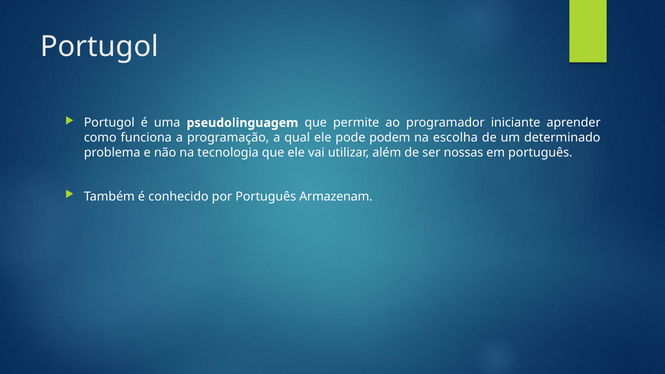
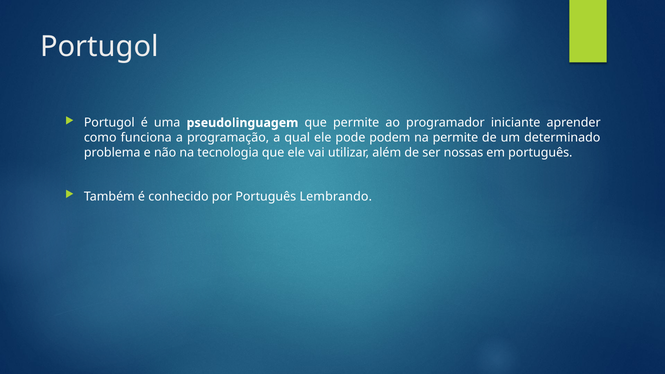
na escolha: escolha -> permite
Armazenam: Armazenam -> Lembrando
